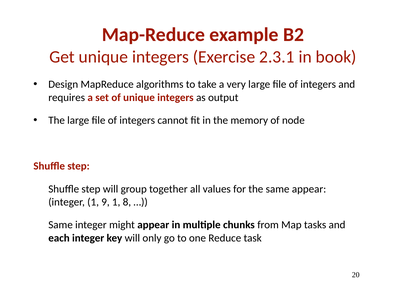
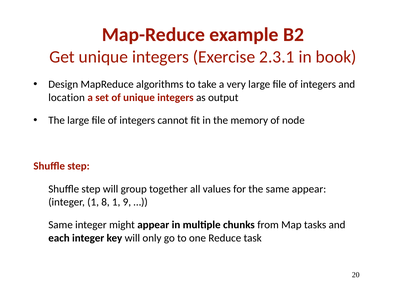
requires: requires -> location
9: 9 -> 8
8: 8 -> 9
